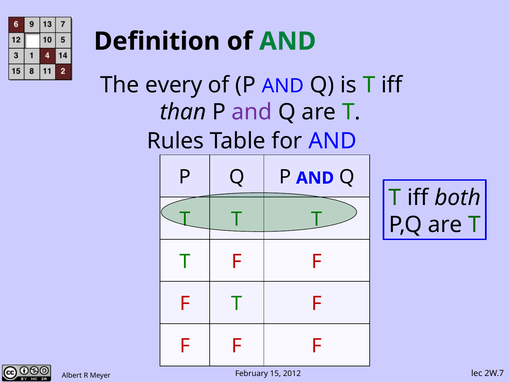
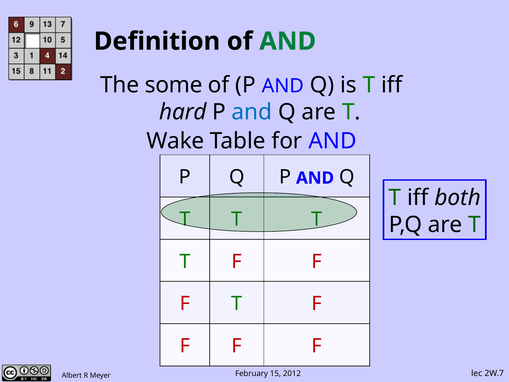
every: every -> some
than: than -> hard
and at (252, 112) colour: purple -> blue
Rules: Rules -> Wake
